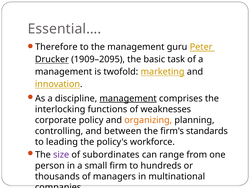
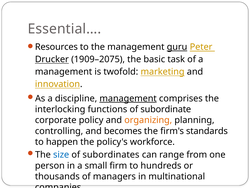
Therefore: Therefore -> Resources
guru underline: none -> present
1909–2095: 1909–2095 -> 1909–2075
weaknesses: weaknesses -> subordinate
between: between -> becomes
leading: leading -> happen
size colour: purple -> blue
